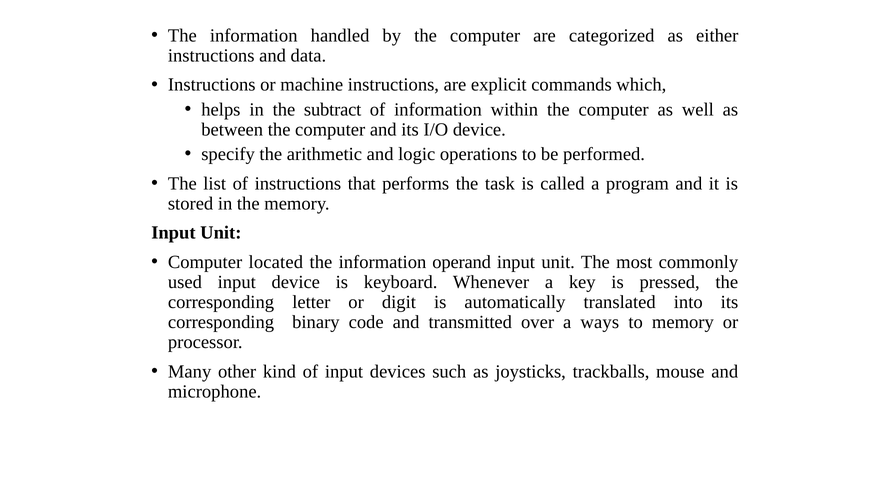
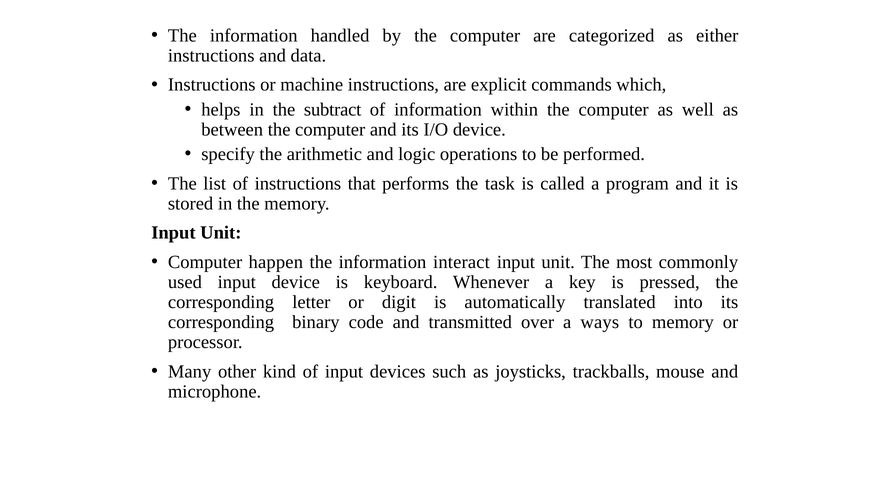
located: located -> happen
operand: operand -> interact
